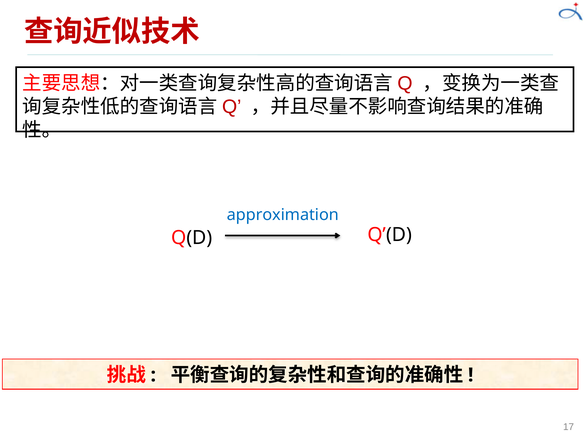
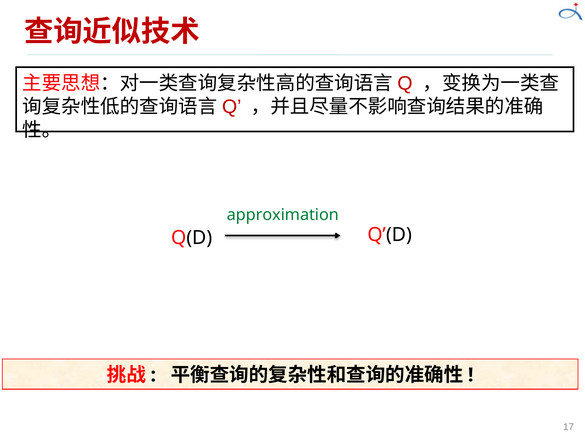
approximation colour: blue -> green
